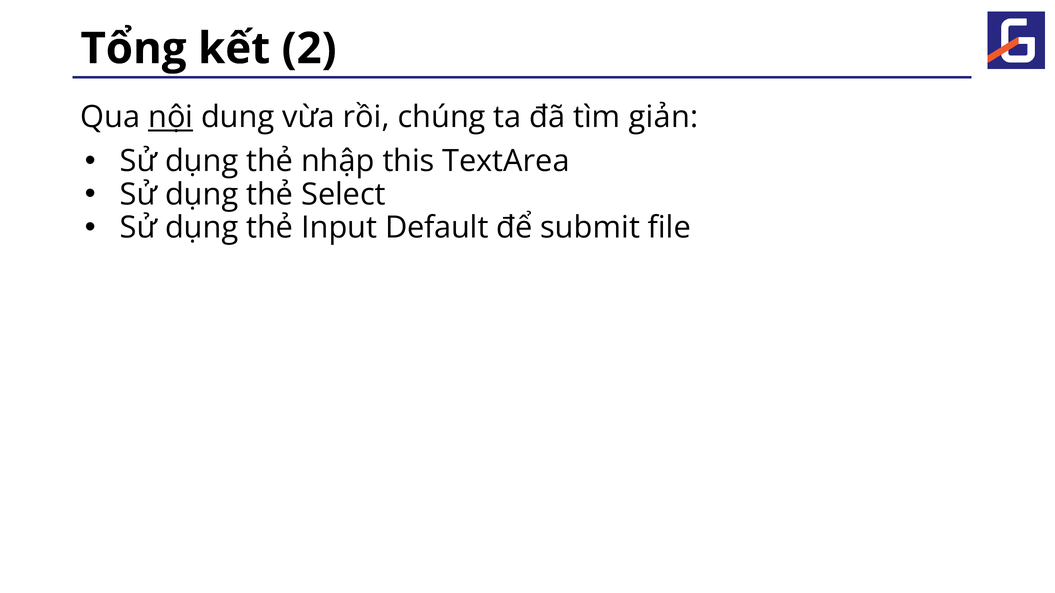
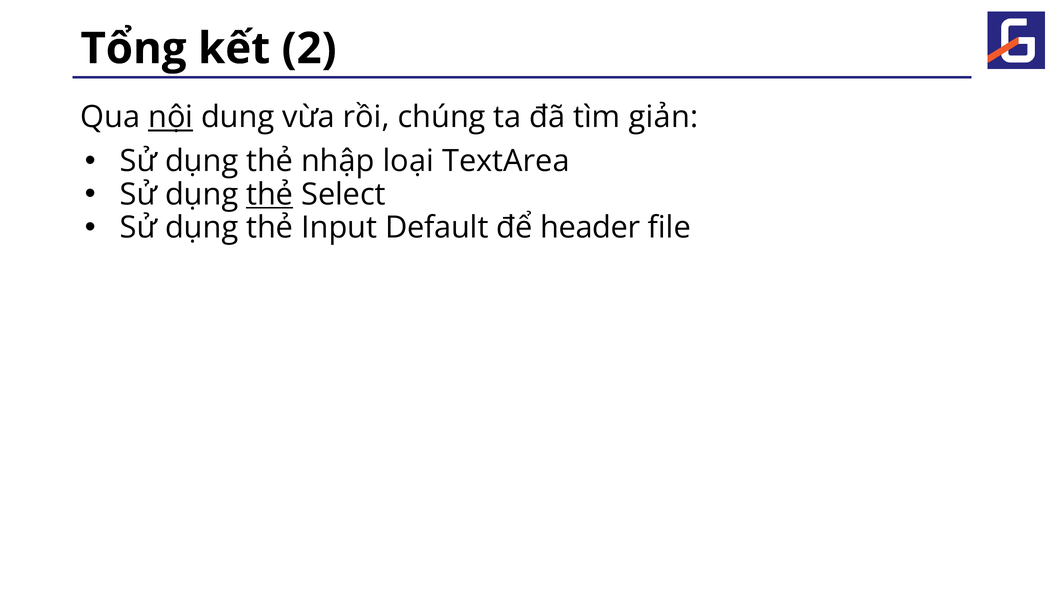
this: this -> loại
thẻ at (270, 195) underline: none -> present
submit: submit -> header
